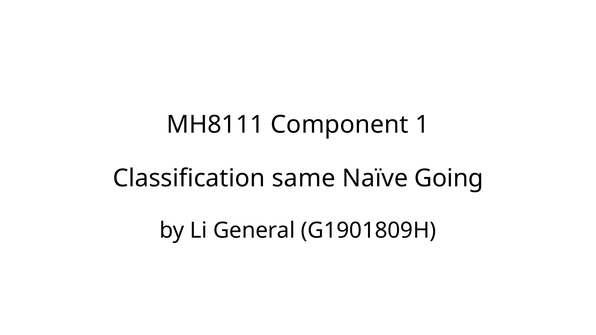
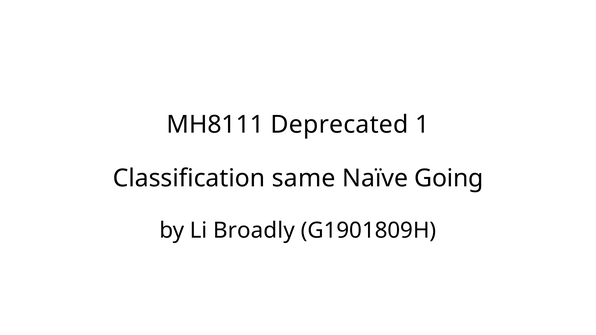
Component: Component -> Deprecated
General: General -> Broadly
